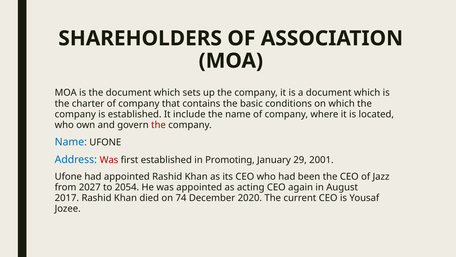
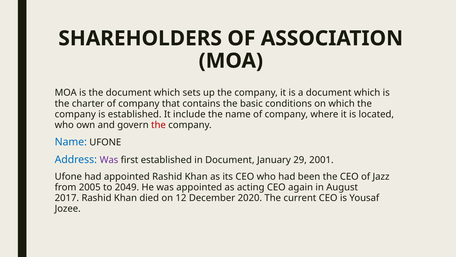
Was at (109, 160) colour: red -> purple
in Promoting: Promoting -> Document
2027: 2027 -> 2005
2054: 2054 -> 2049
74: 74 -> 12
